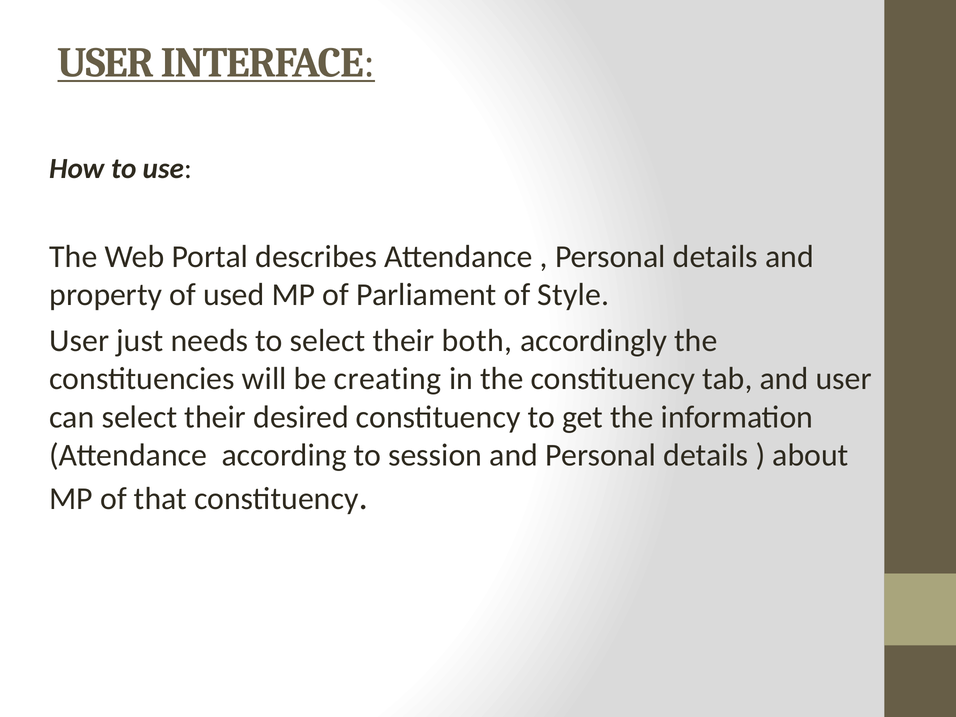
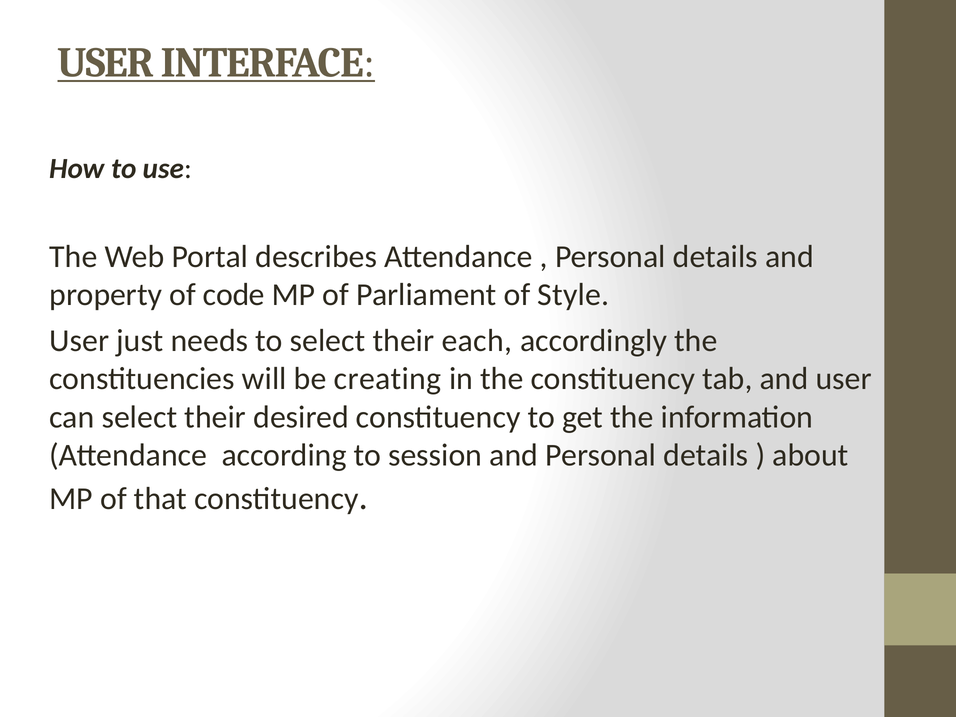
used: used -> code
both: both -> each
